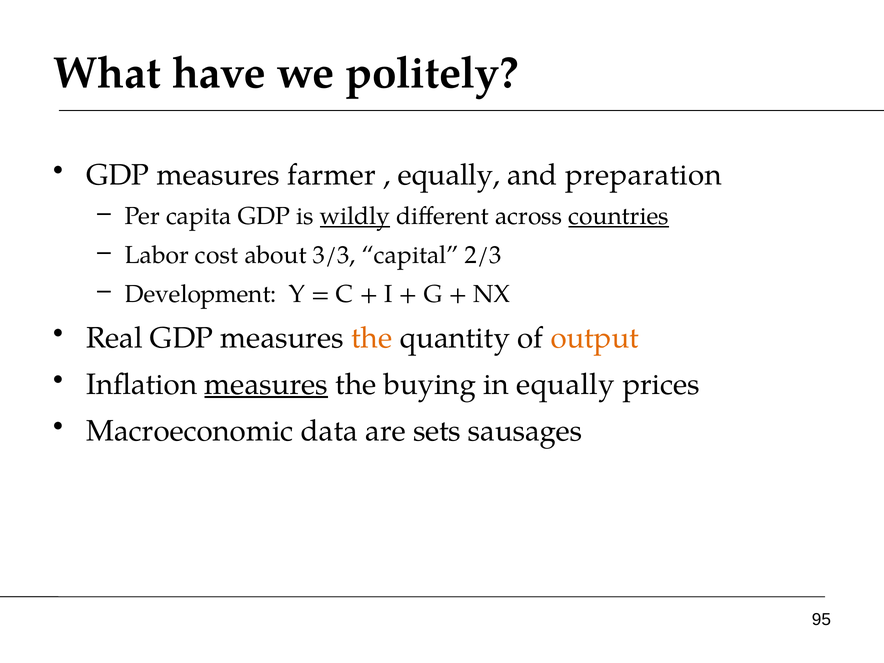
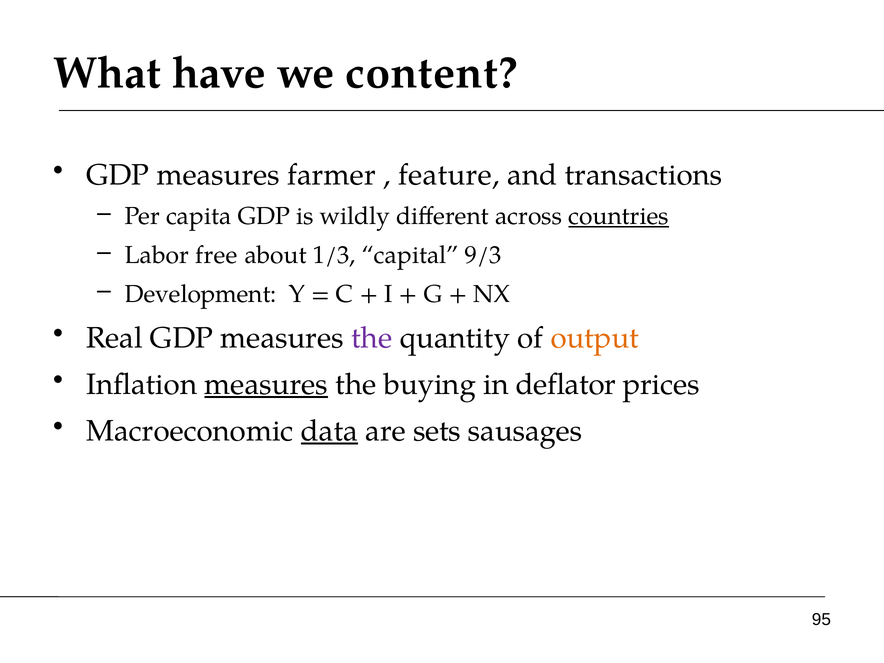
politely: politely -> content
equally at (449, 175): equally -> feature
preparation: preparation -> transactions
wildly underline: present -> none
cost: cost -> free
3/3: 3/3 -> 1/3
2/3: 2/3 -> 9/3
the at (372, 338) colour: orange -> purple
in equally: equally -> deflator
data underline: none -> present
